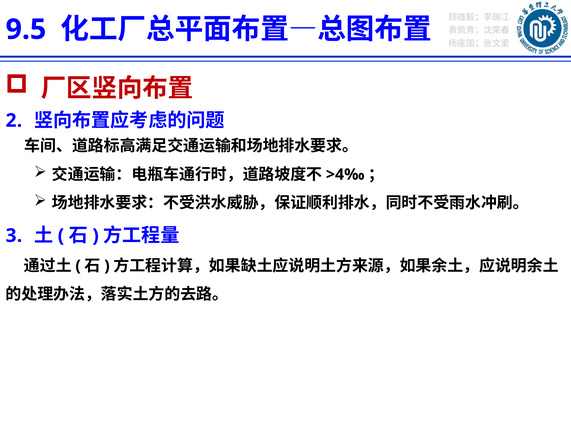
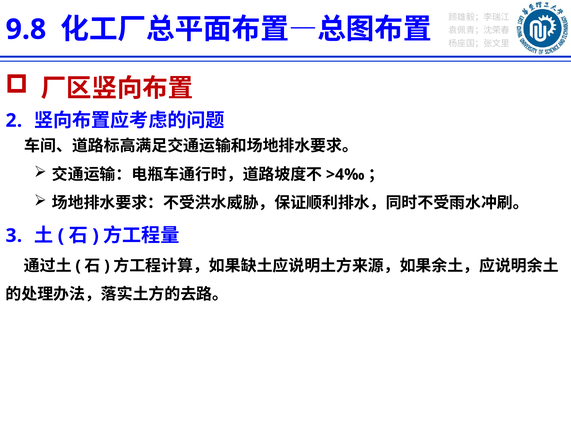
9.5: 9.5 -> 9.8
